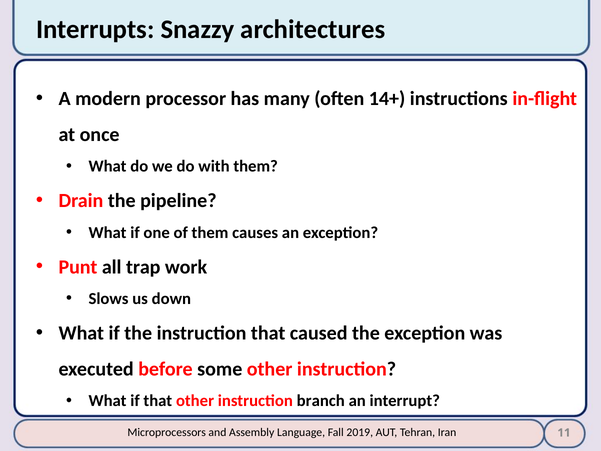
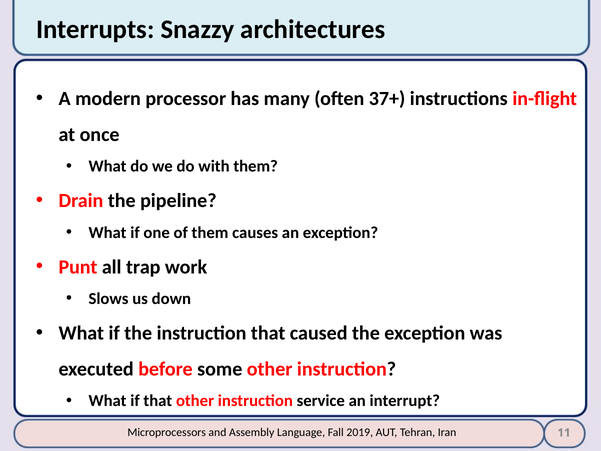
14+: 14+ -> 37+
branch: branch -> service
